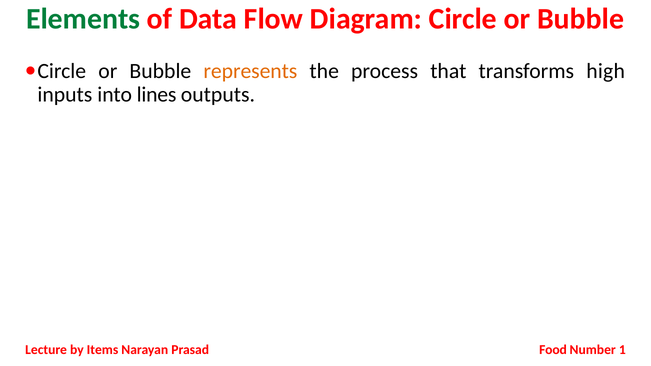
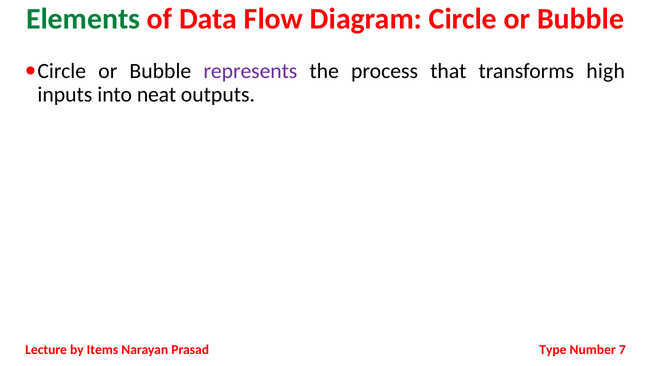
represents colour: orange -> purple
lines: lines -> neat
Food: Food -> Type
1: 1 -> 7
